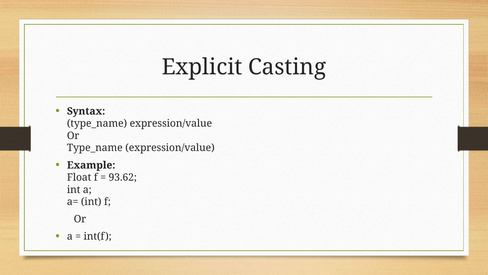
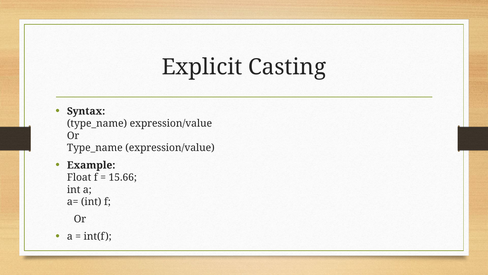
93.62: 93.62 -> 15.66
